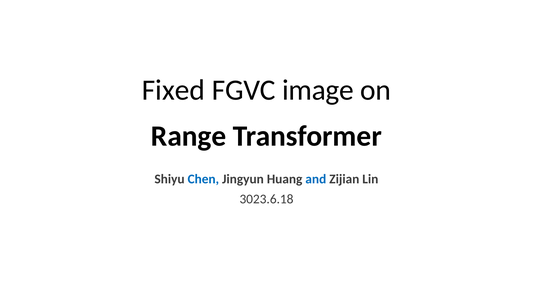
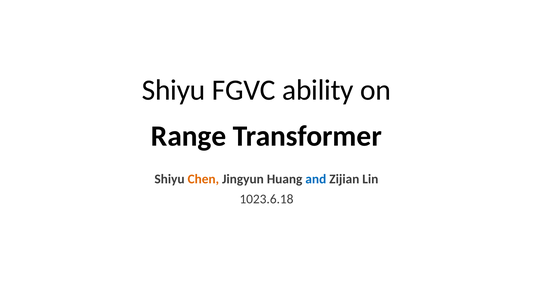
Fixed at (173, 90): Fixed -> Shiyu
image: image -> ability
Chen colour: blue -> orange
3023.6.18: 3023.6.18 -> 1023.6.18
